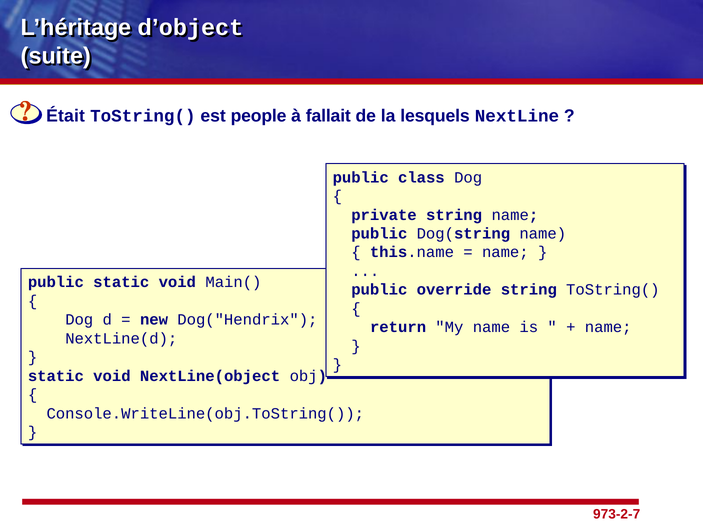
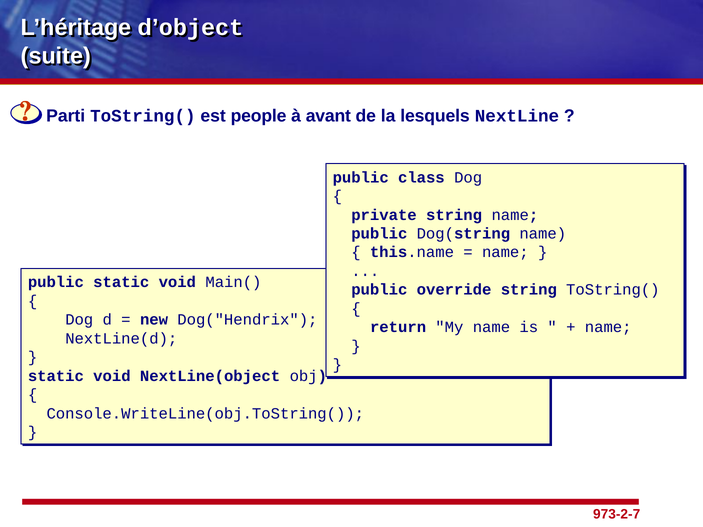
Était: Était -> Parti
fallait: fallait -> avant
